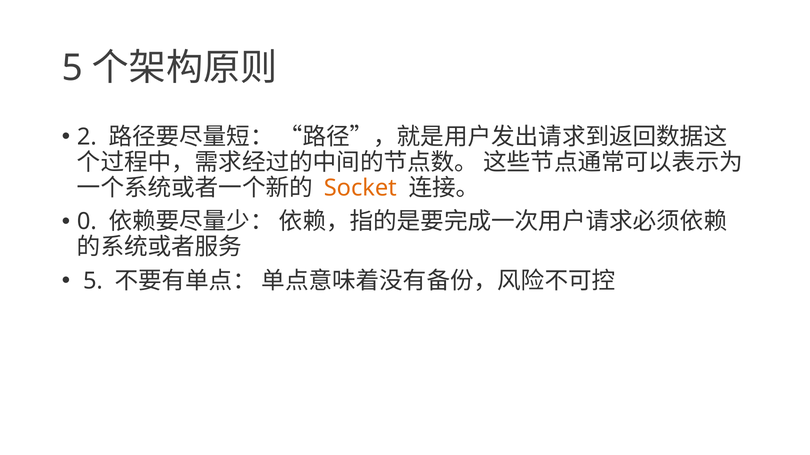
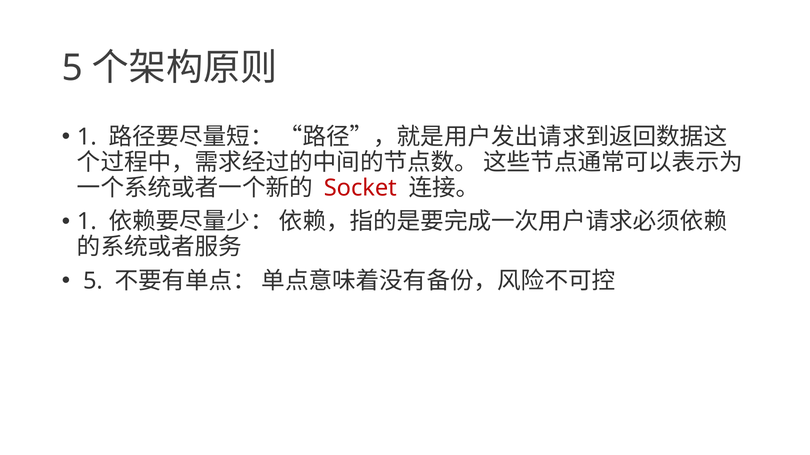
2 at (87, 137): 2 -> 1
Socket colour: orange -> red
0 at (87, 222): 0 -> 1
